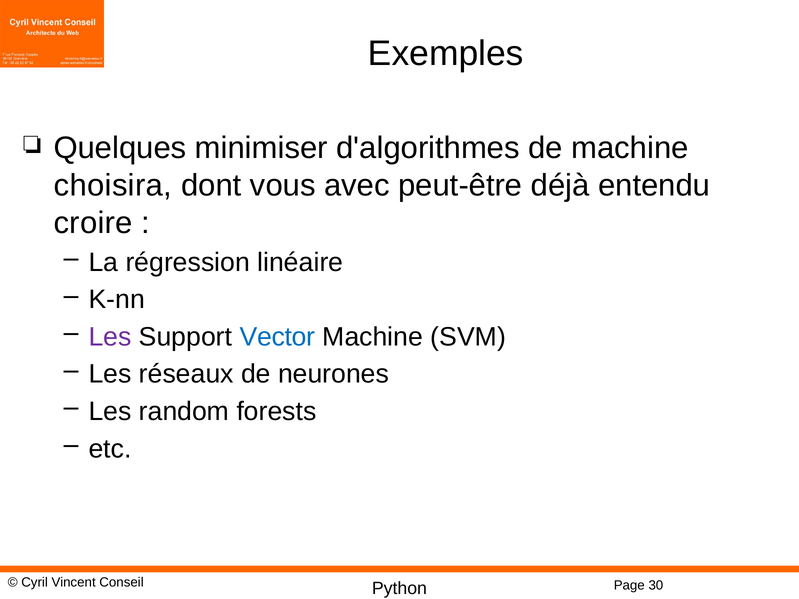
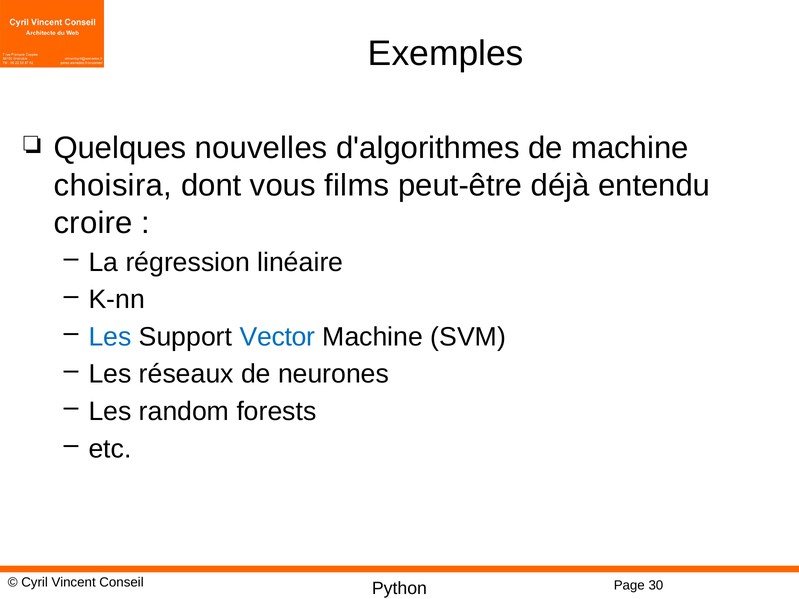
minimiser: minimiser -> nouvelles
avec: avec -> films
Les at (110, 337) colour: purple -> blue
